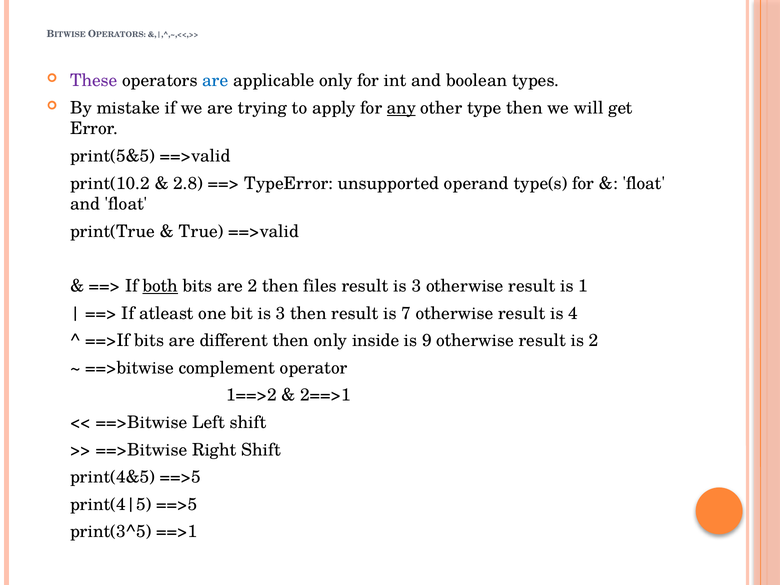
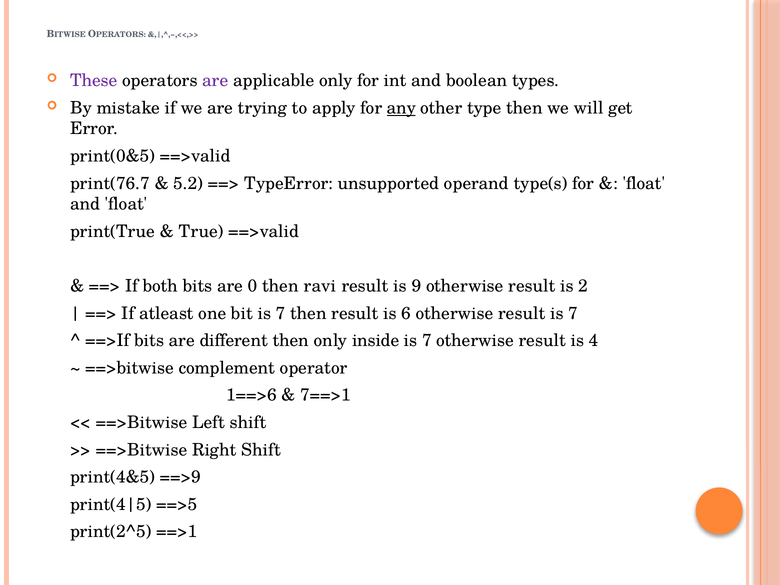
are at (215, 81) colour: blue -> purple
print(5&5: print(5&5 -> print(0&5
print(10.2: print(10.2 -> print(76.7
2.8: 2.8 -> 5.2
both underline: present -> none
are 2: 2 -> 0
files: files -> ravi
result is 3: 3 -> 9
1: 1 -> 2
bit is 3: 3 -> 7
7: 7 -> 6
result is 4: 4 -> 7
9 at (427, 341): 9 -> 7
is 2: 2 -> 4
1==>2: 1==>2 -> 1==>6
2==>1: 2==>1 -> 7==>1
print(4&5 ==>5: ==>5 -> ==>9
print(3^5: print(3^5 -> print(2^5
